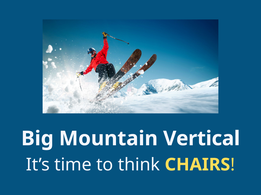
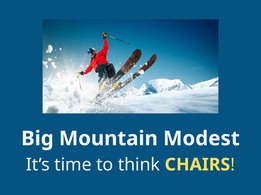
Vertical: Vertical -> Modest
